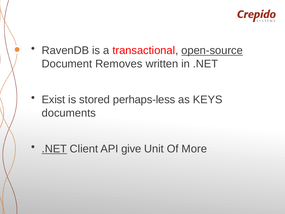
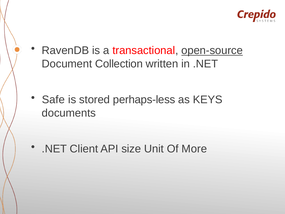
Removes: Removes -> Collection
Exist: Exist -> Safe
.NET at (54, 149) underline: present -> none
give: give -> size
